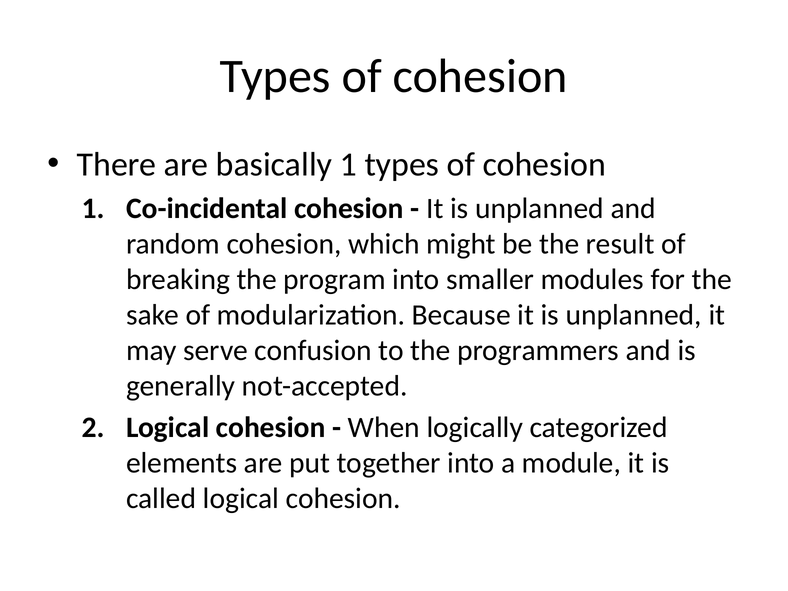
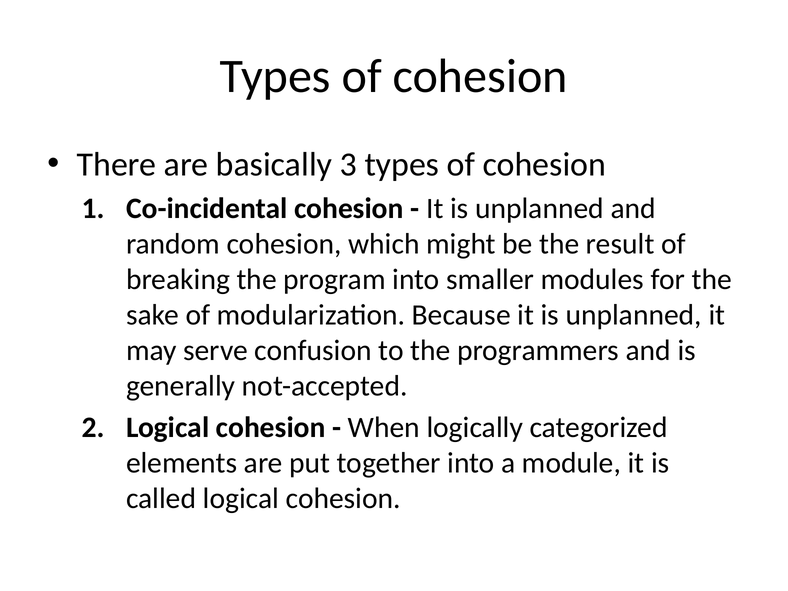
basically 1: 1 -> 3
